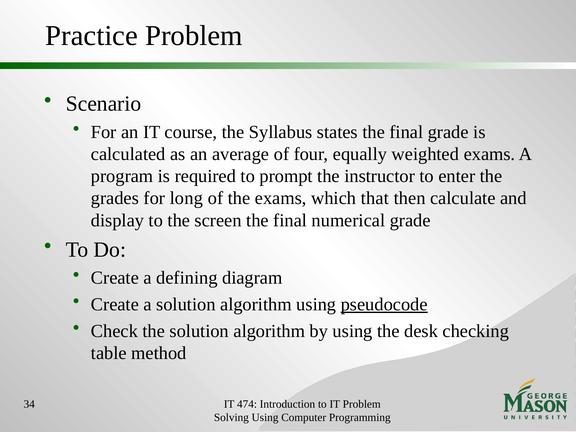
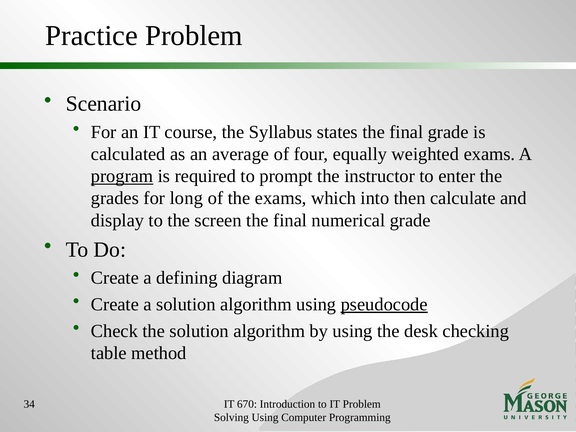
program underline: none -> present
that: that -> into
474: 474 -> 670
